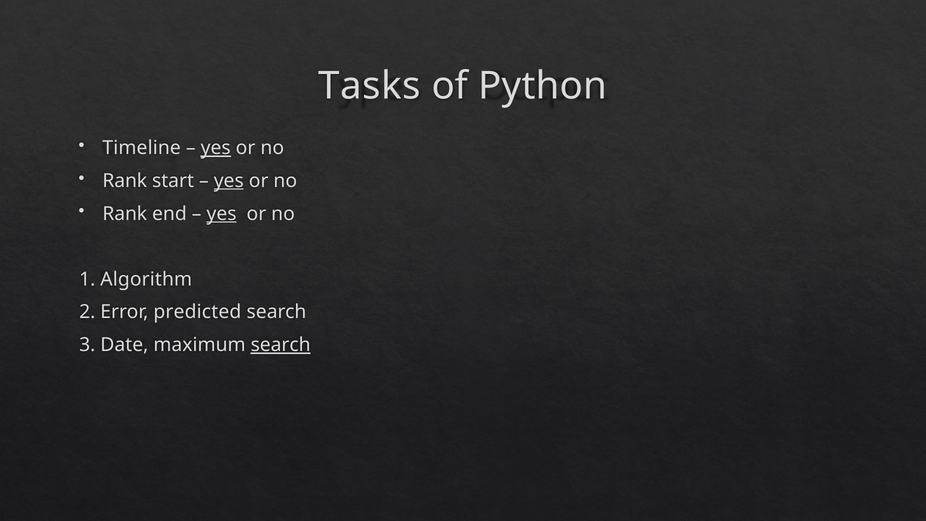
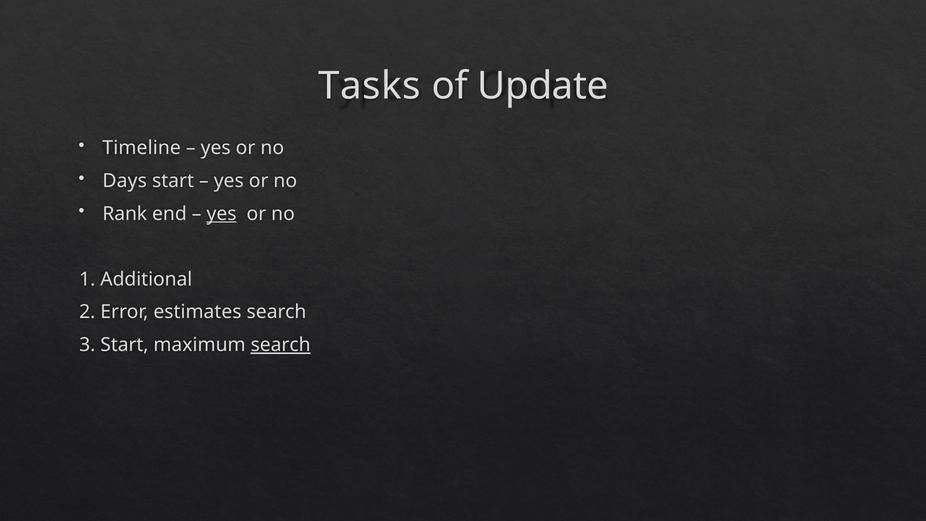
Python: Python -> Update
yes at (216, 148) underline: present -> none
Rank at (125, 181): Rank -> Days
yes at (229, 181) underline: present -> none
Algorithm: Algorithm -> Additional
predicted: predicted -> estimates
3 Date: Date -> Start
